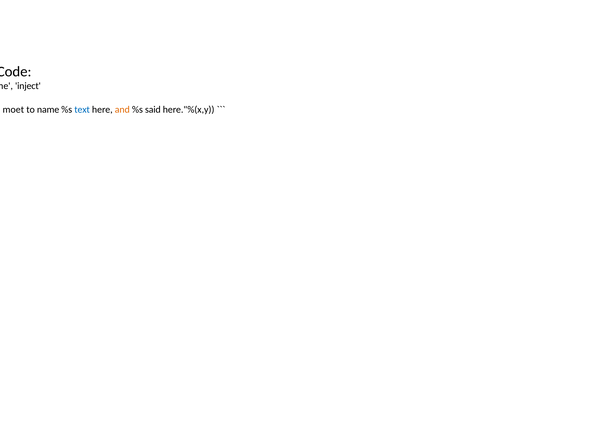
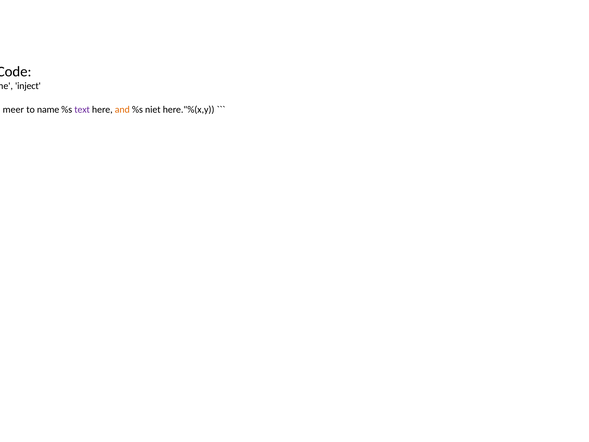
moet: moet -> meer
text colour: blue -> purple
said: said -> niet
